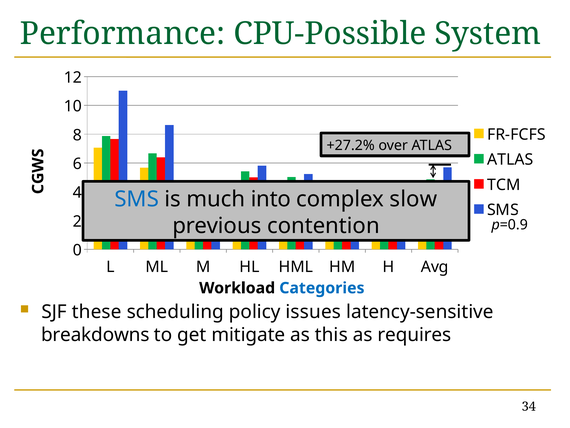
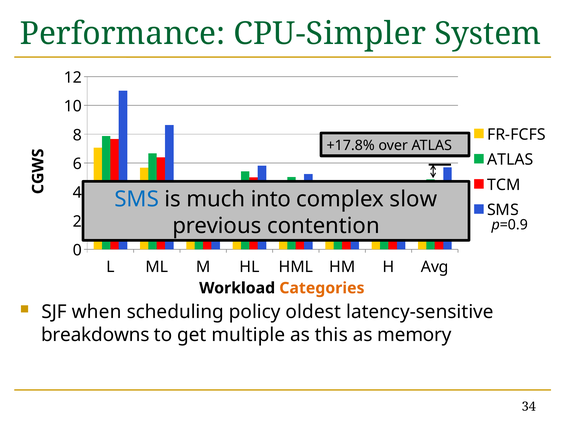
CPU-Possible: CPU-Possible -> CPU-Simpler
+27.2%: +27.2% -> +17.8%
Categories colour: blue -> orange
these: these -> when
issues: issues -> oldest
mitigate: mitigate -> multiple
requires: requires -> memory
